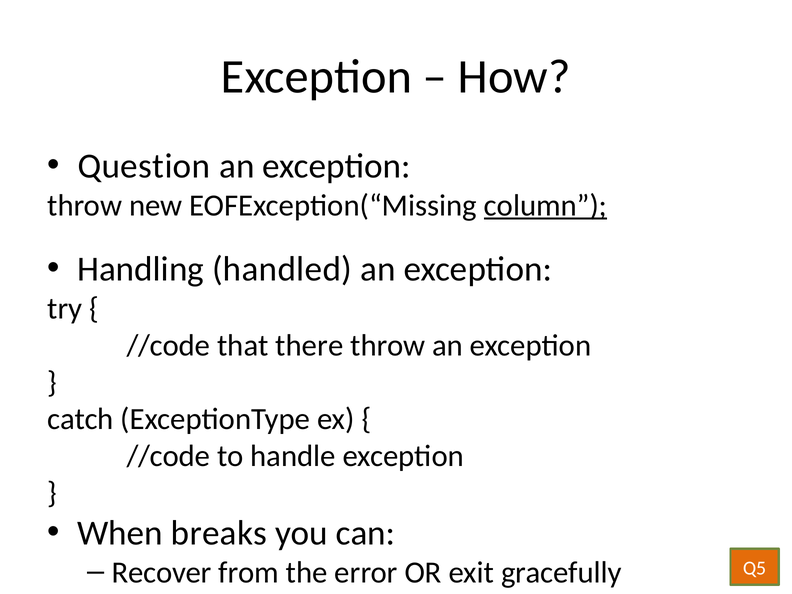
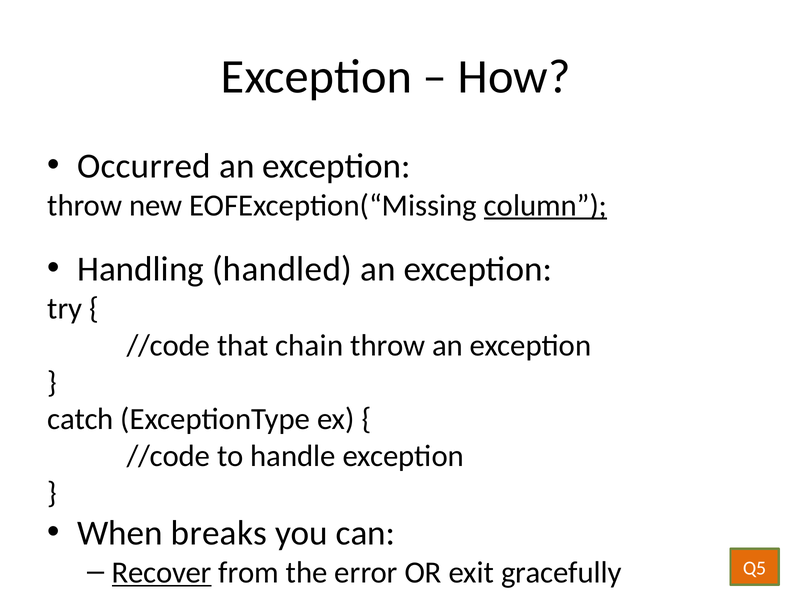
Question: Question -> Occurred
there: there -> chain
Recover underline: none -> present
